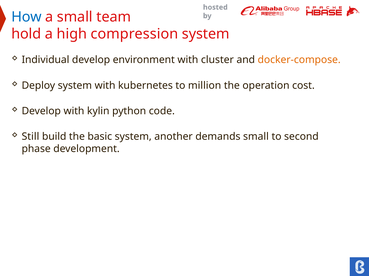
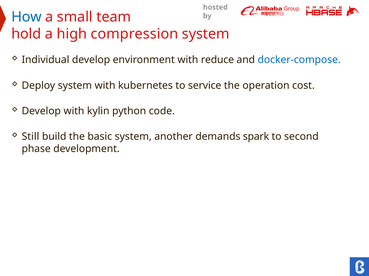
cluster: cluster -> reduce
docker-compose colour: orange -> blue
million: million -> service
demands small: small -> spark
